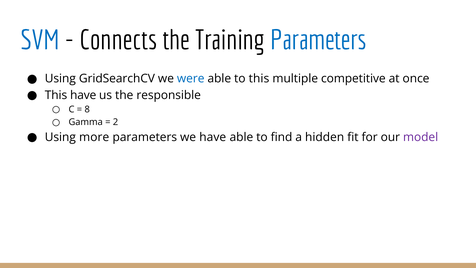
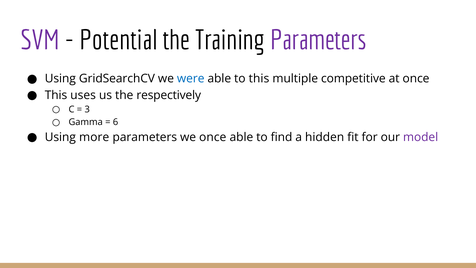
SVM colour: blue -> purple
Connects: Connects -> Potential
Parameters at (318, 40) colour: blue -> purple
This have: have -> uses
responsible: responsible -> respectively
8: 8 -> 3
2: 2 -> 6
we have: have -> once
